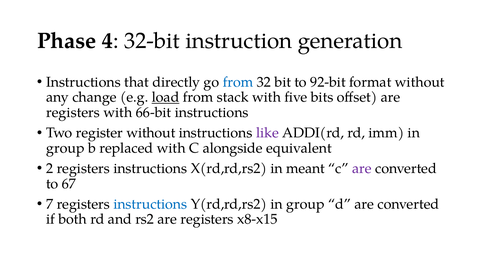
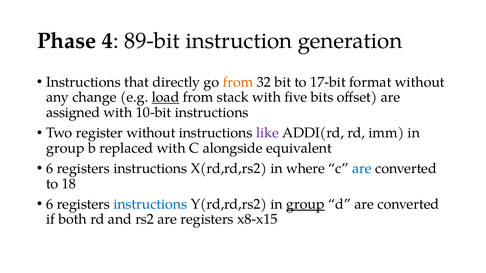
32-bit: 32-bit -> 89-bit
from at (238, 82) colour: blue -> orange
92-bit: 92-bit -> 17-bit
registers at (73, 113): registers -> assigned
66-bit: 66-bit -> 10-bit
2 at (50, 169): 2 -> 6
meant: meant -> where
are at (362, 169) colour: purple -> blue
67: 67 -> 18
7 at (50, 204): 7 -> 6
group at (305, 204) underline: none -> present
